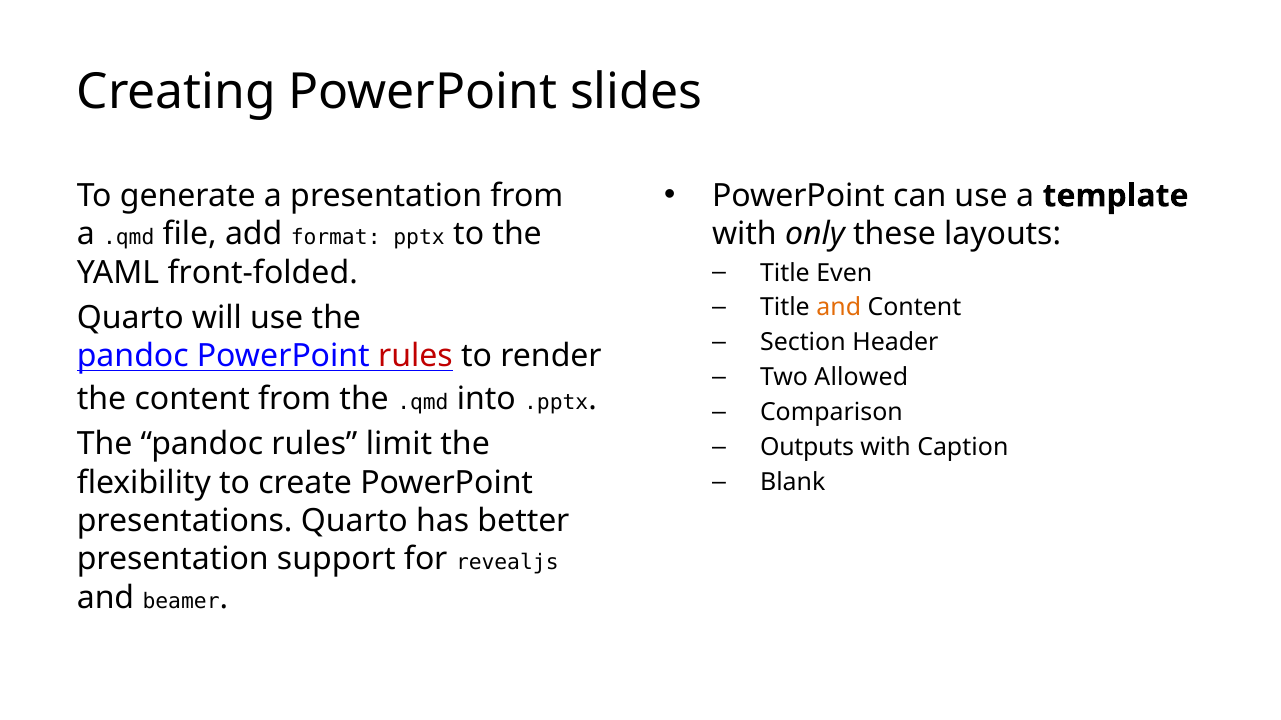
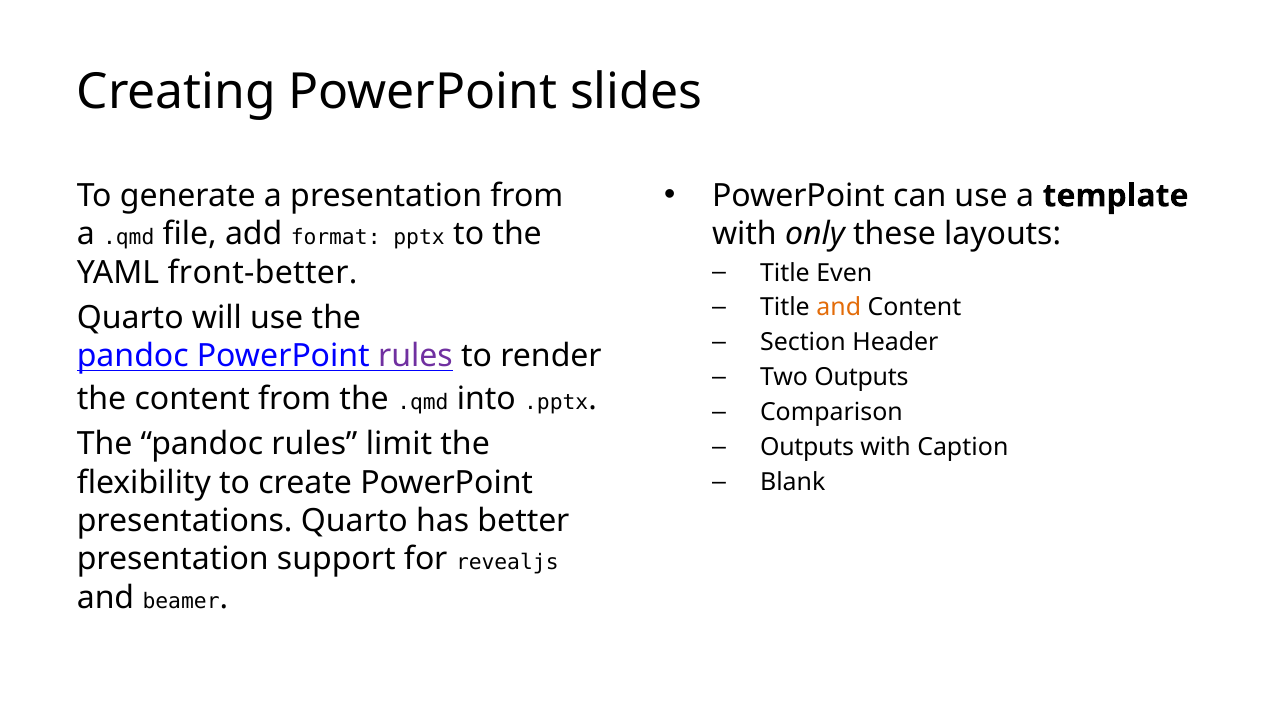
front-folded: front-folded -> front-better
rules at (415, 356) colour: red -> purple
Two Allowed: Allowed -> Outputs
